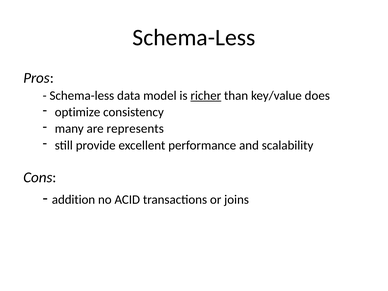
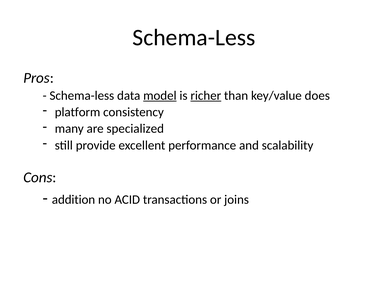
model underline: none -> present
optimize: optimize -> platform
represents: represents -> specialized
